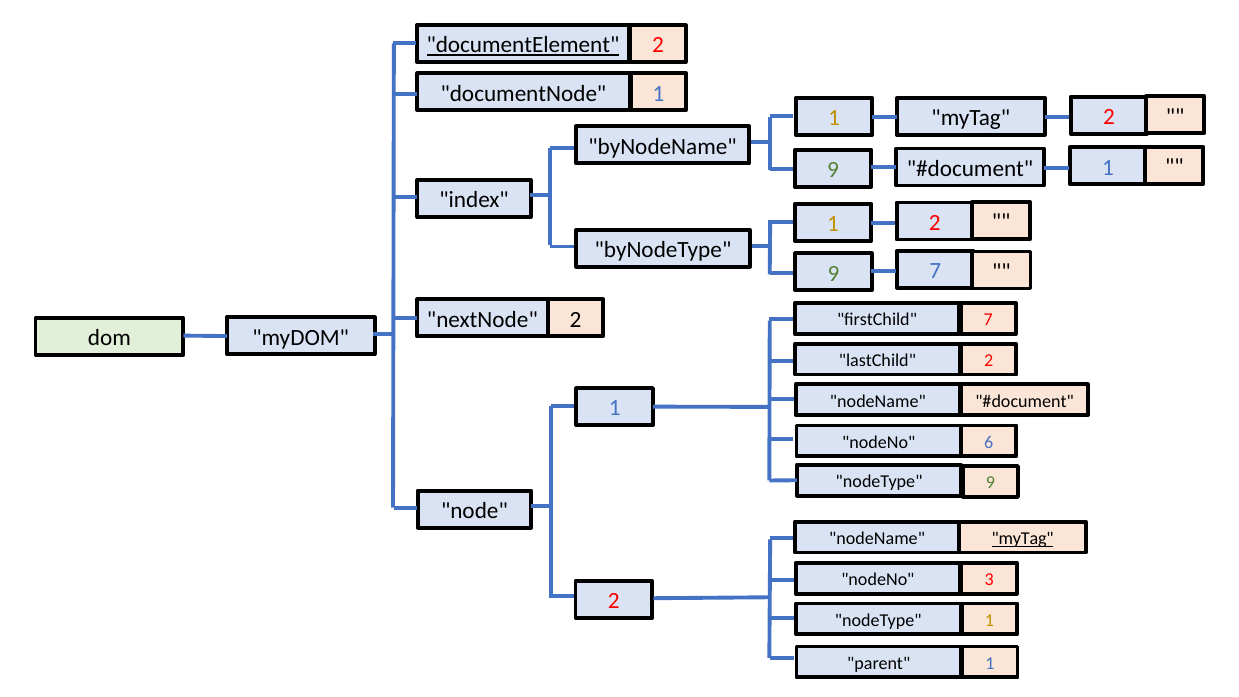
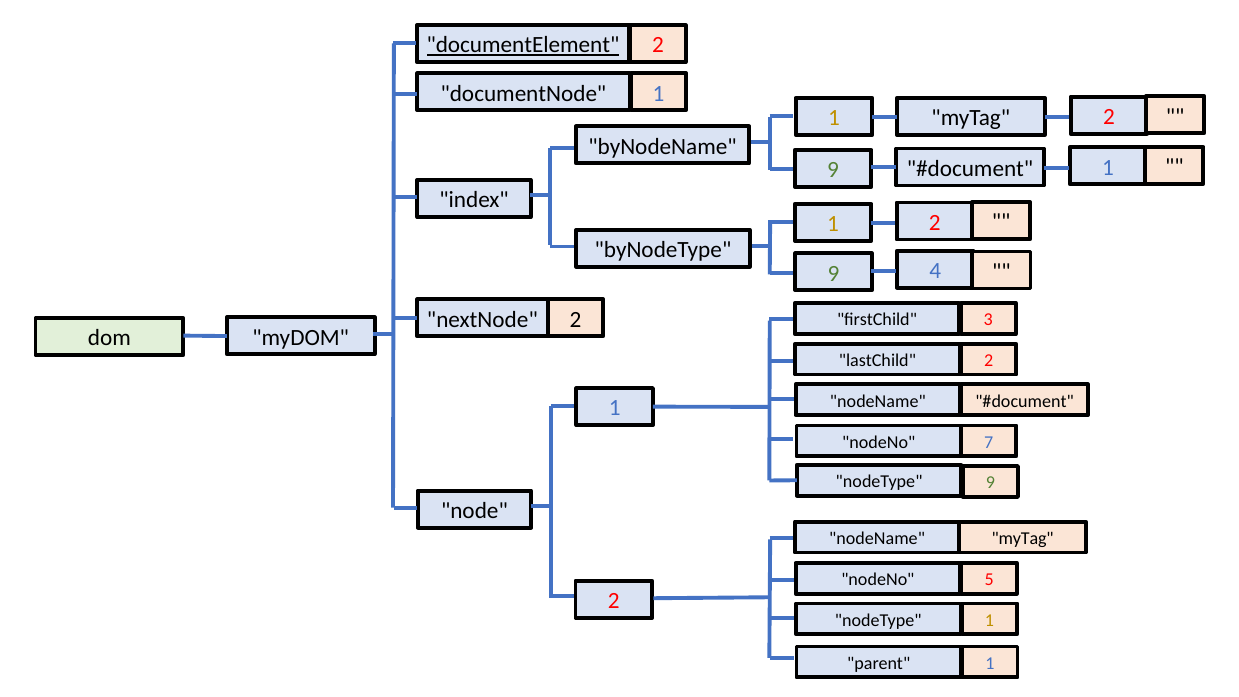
9 7: 7 -> 4
firstChild 7: 7 -> 3
6: 6 -> 7
myTag at (1023, 538) underline: present -> none
3: 3 -> 5
